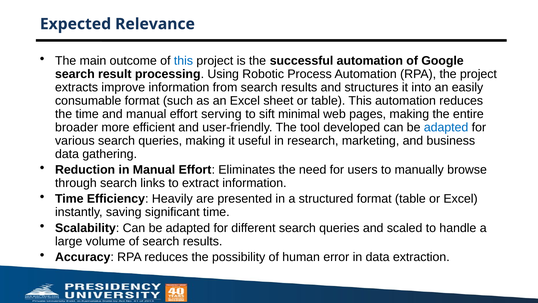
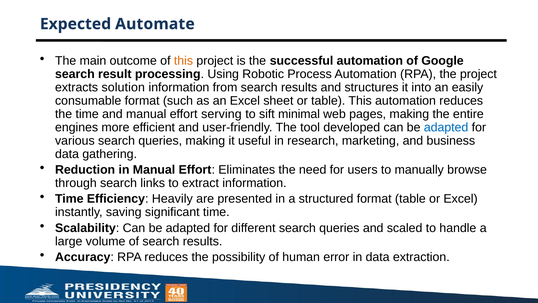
Relevance: Relevance -> Automate
this at (183, 61) colour: blue -> orange
improve: improve -> solution
broader: broader -> engines
